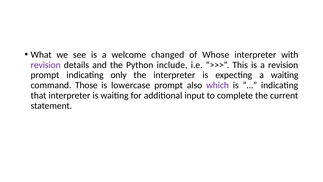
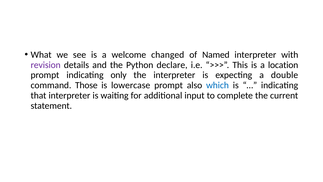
Whose: Whose -> Named
include: include -> declare
a revision: revision -> location
a waiting: waiting -> double
which colour: purple -> blue
